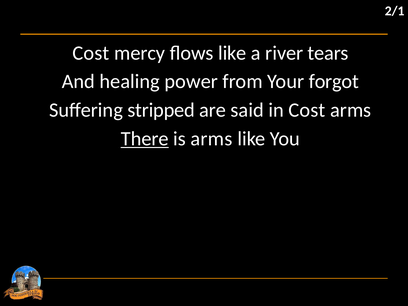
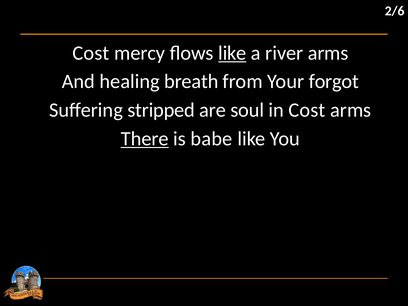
2/1: 2/1 -> 2/6
like at (232, 53) underline: none -> present
river tears: tears -> arms
power: power -> breath
said: said -> soul
is arms: arms -> babe
